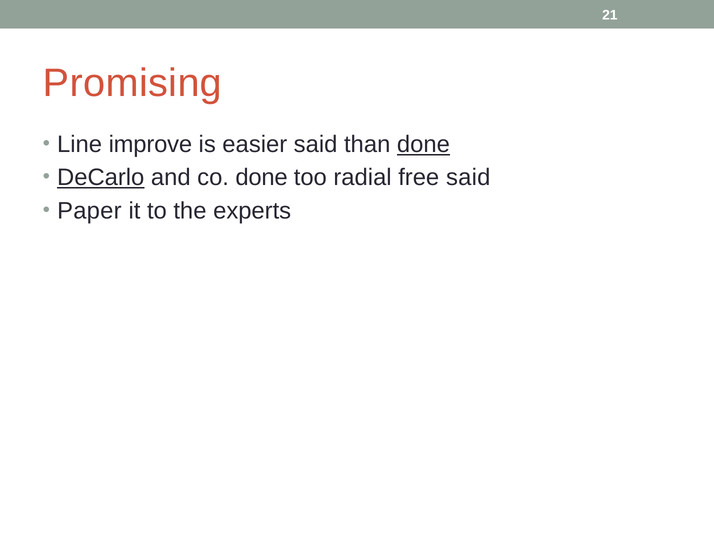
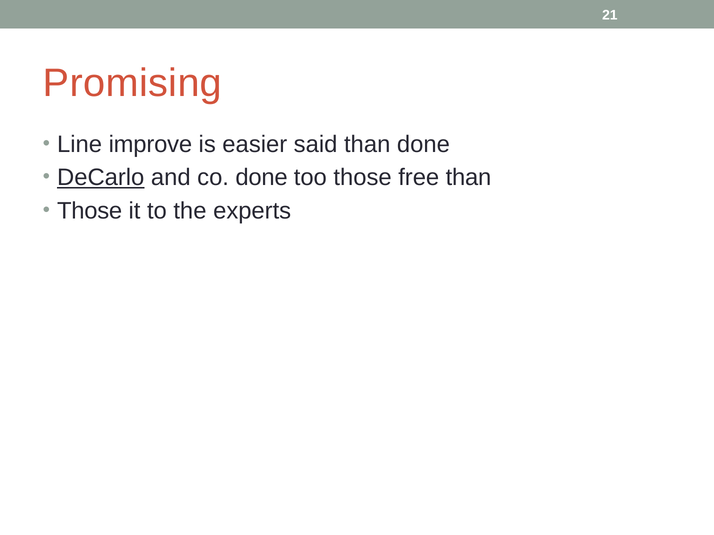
done at (423, 144) underline: present -> none
too radial: radial -> those
free said: said -> than
Paper at (89, 211): Paper -> Those
